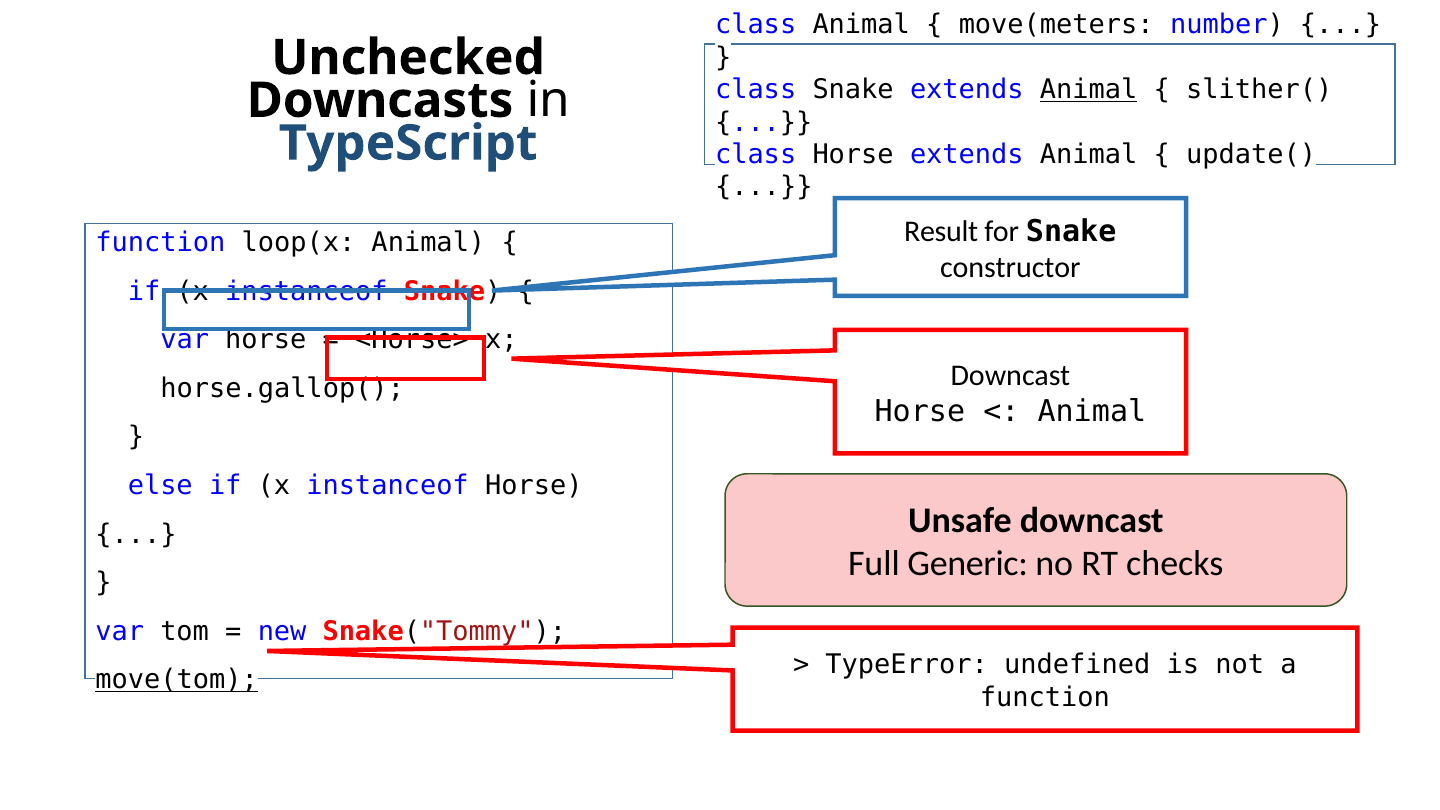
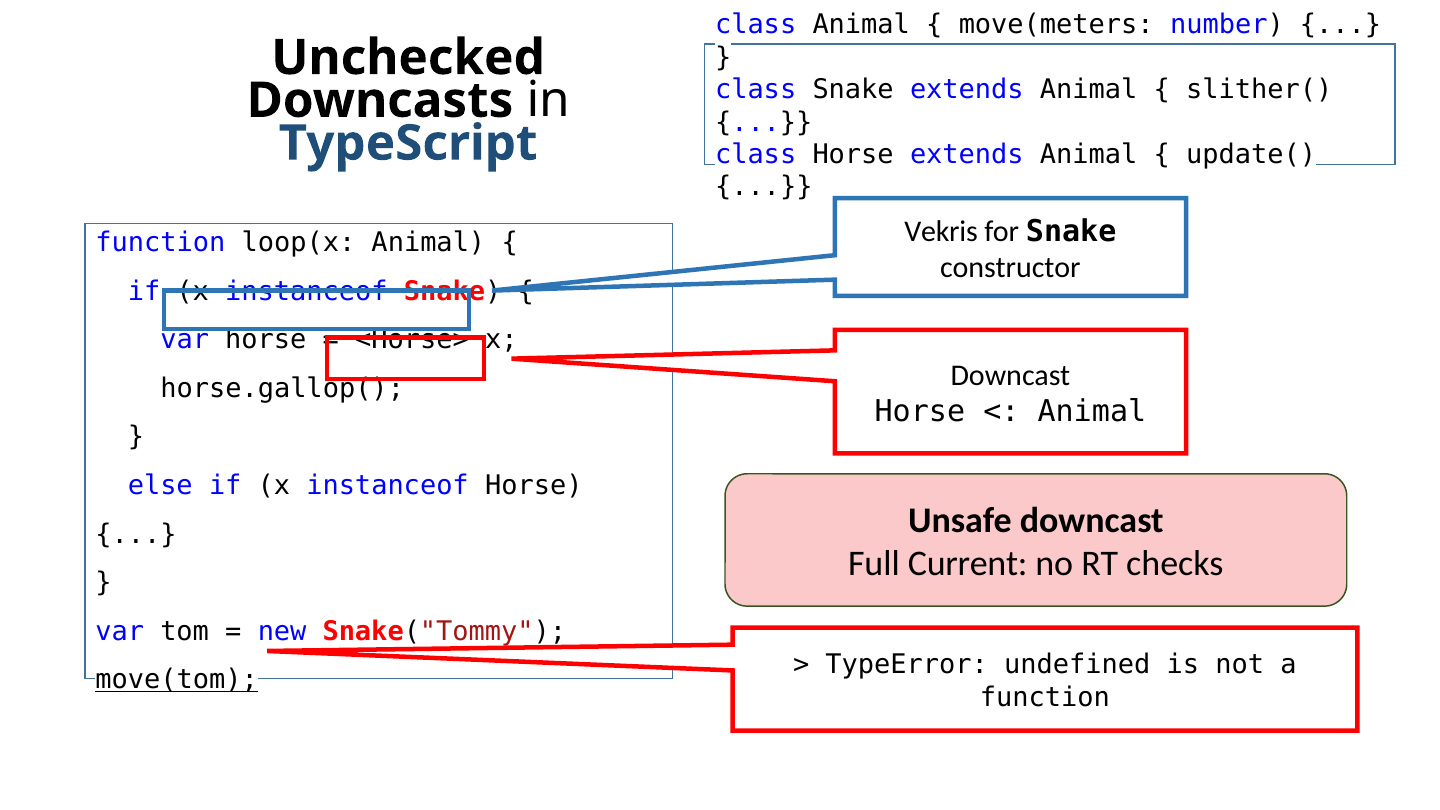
Animal at (1089, 90) underline: present -> none
Result: Result -> Vekris
Generic: Generic -> Current
